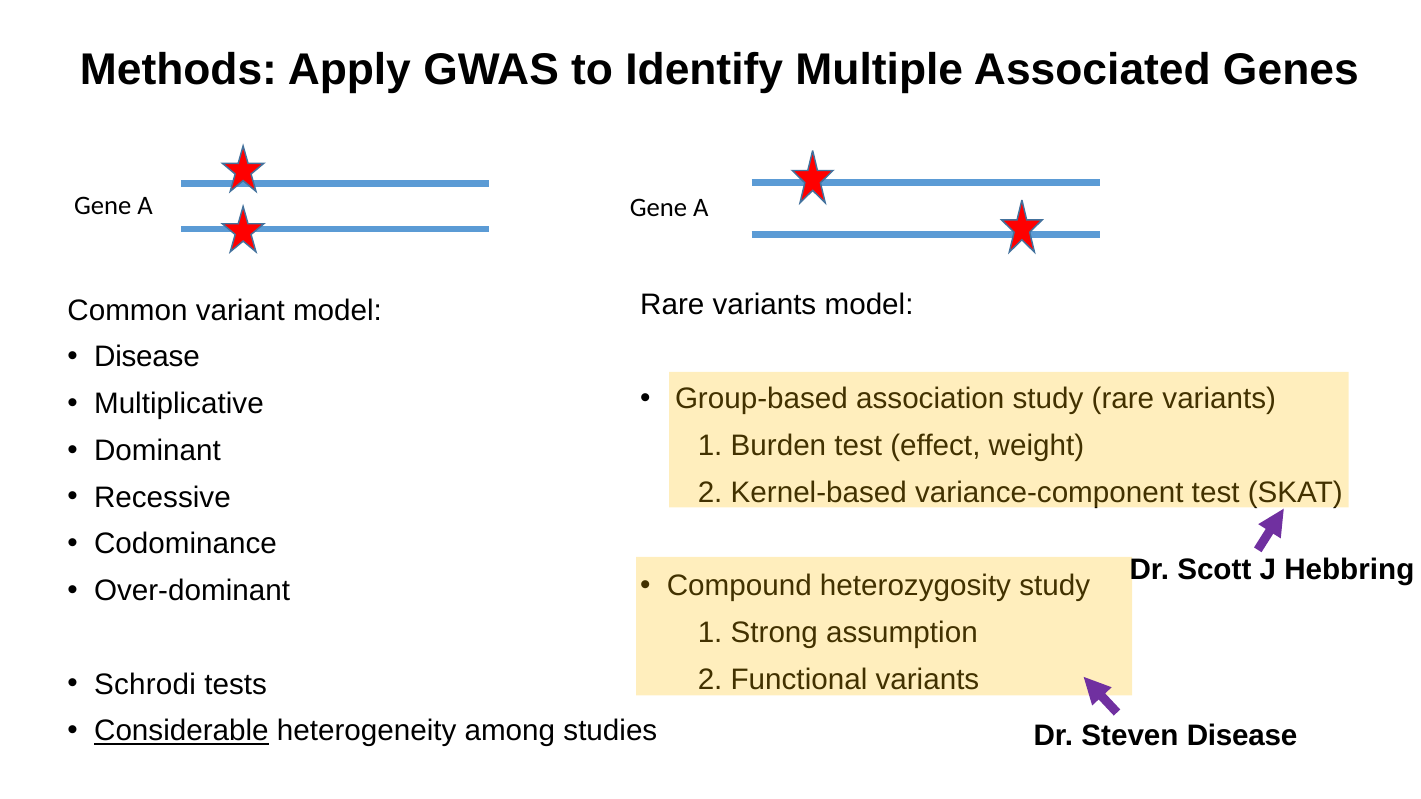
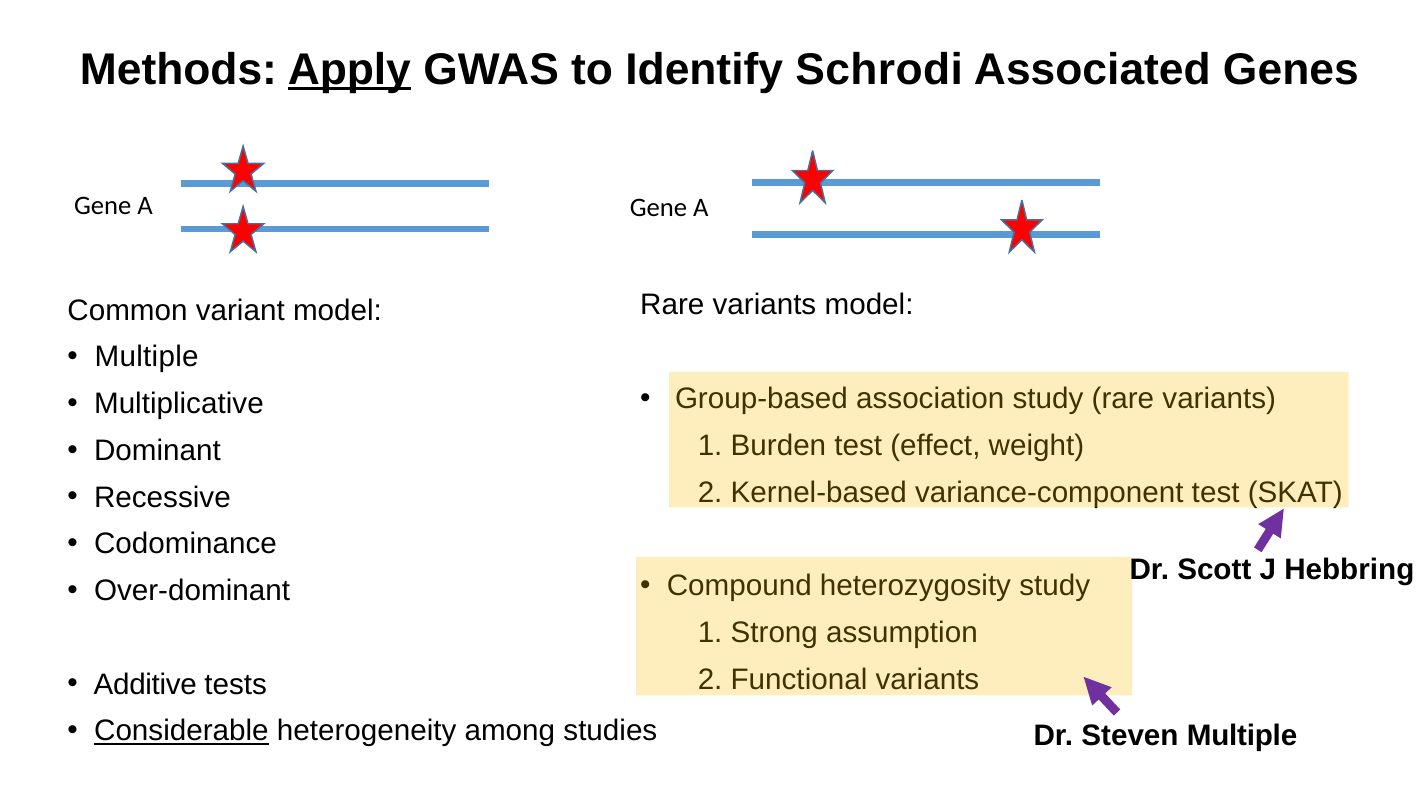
Apply underline: none -> present
Multiple: Multiple -> Schrodi
Disease at (147, 357): Disease -> Multiple
Schrodi: Schrodi -> Additive
Steven Disease: Disease -> Multiple
